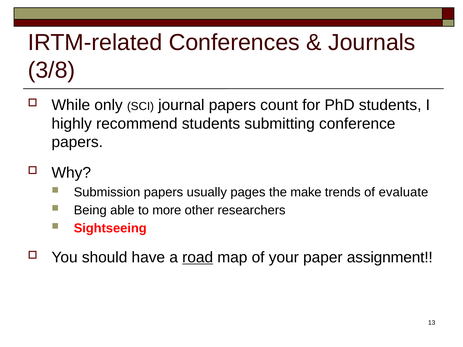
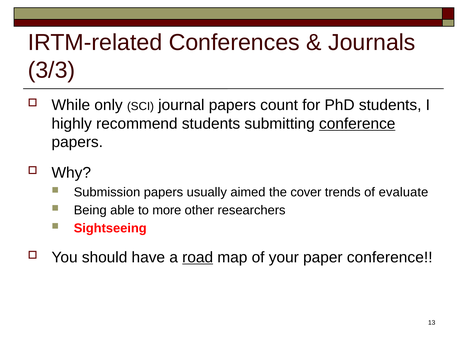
3/8: 3/8 -> 3/3
conference at (357, 124) underline: none -> present
pages: pages -> aimed
make: make -> cover
paper assignment: assignment -> conference
